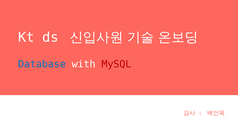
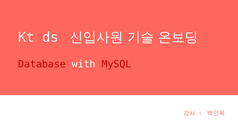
Database colour: blue -> red
